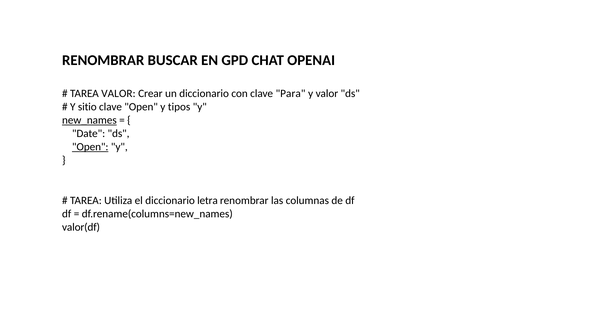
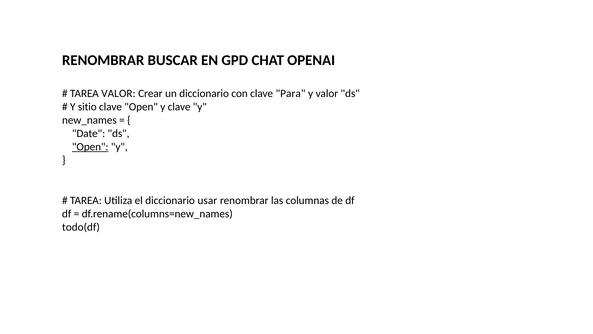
y tipos: tipos -> clave
new_names underline: present -> none
letra: letra -> usar
valor(df: valor(df -> todo(df
